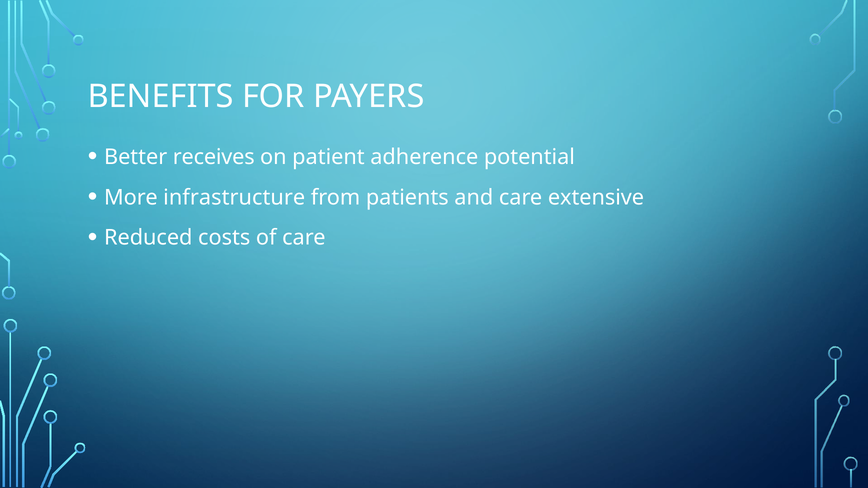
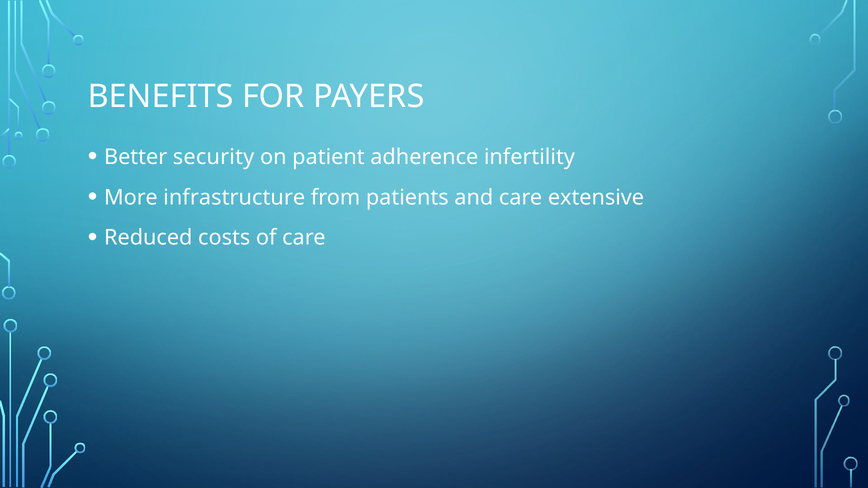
receives: receives -> security
potential: potential -> infertility
